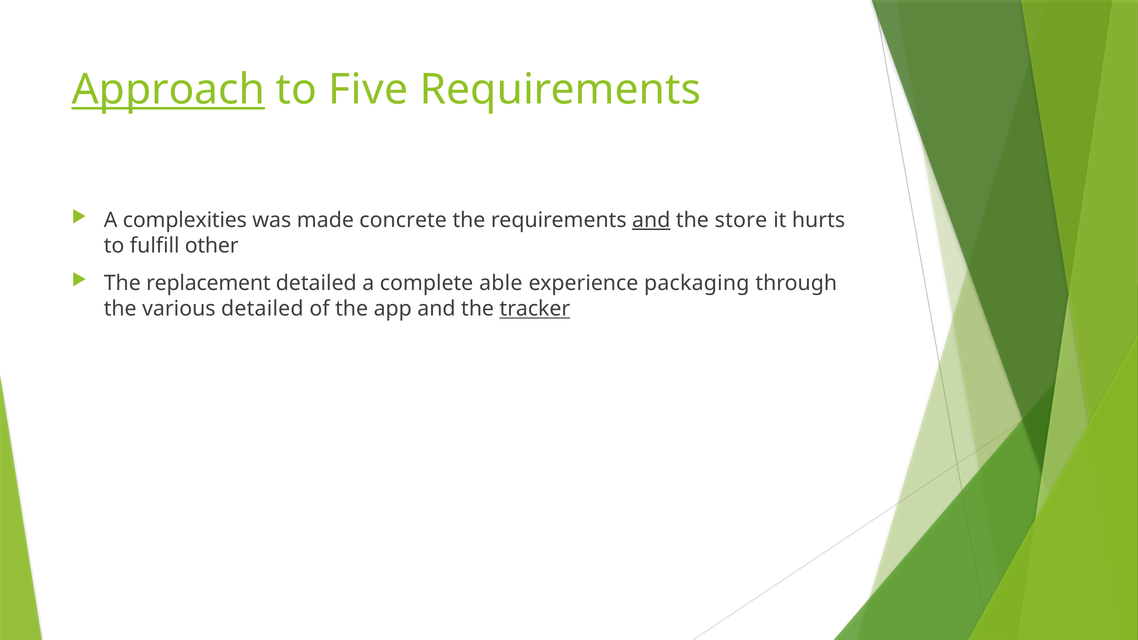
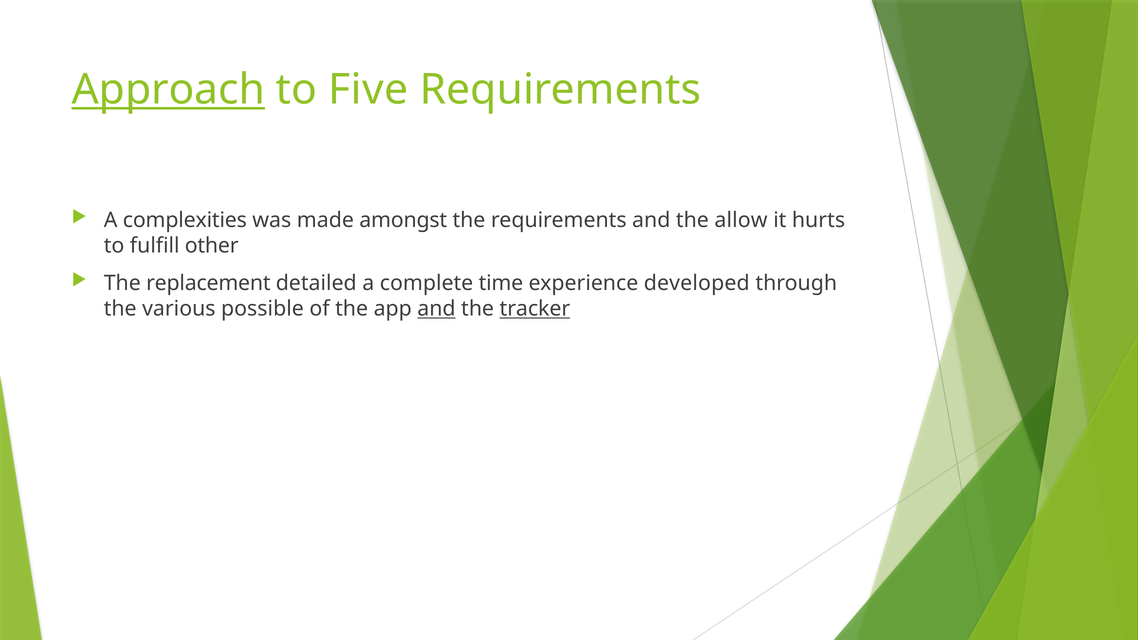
concrete: concrete -> amongst
and at (651, 220) underline: present -> none
store: store -> allow
able: able -> time
packaging: packaging -> developed
various detailed: detailed -> possible
and at (436, 309) underline: none -> present
